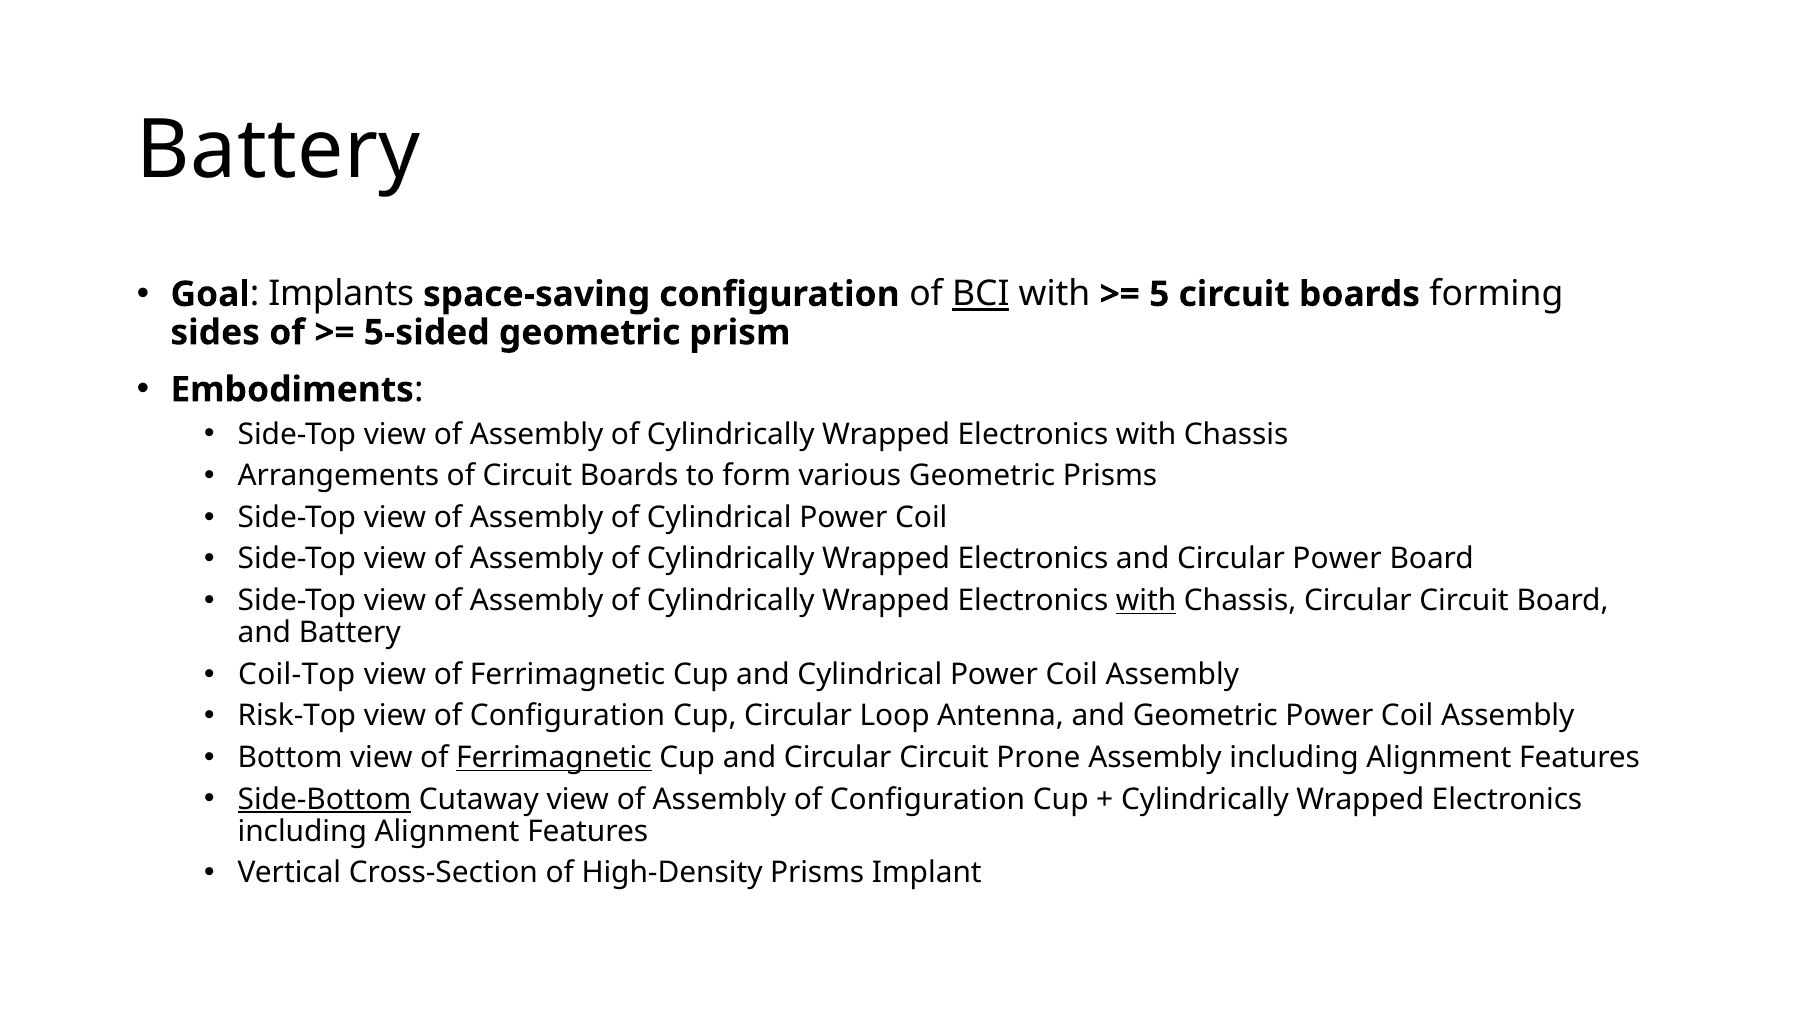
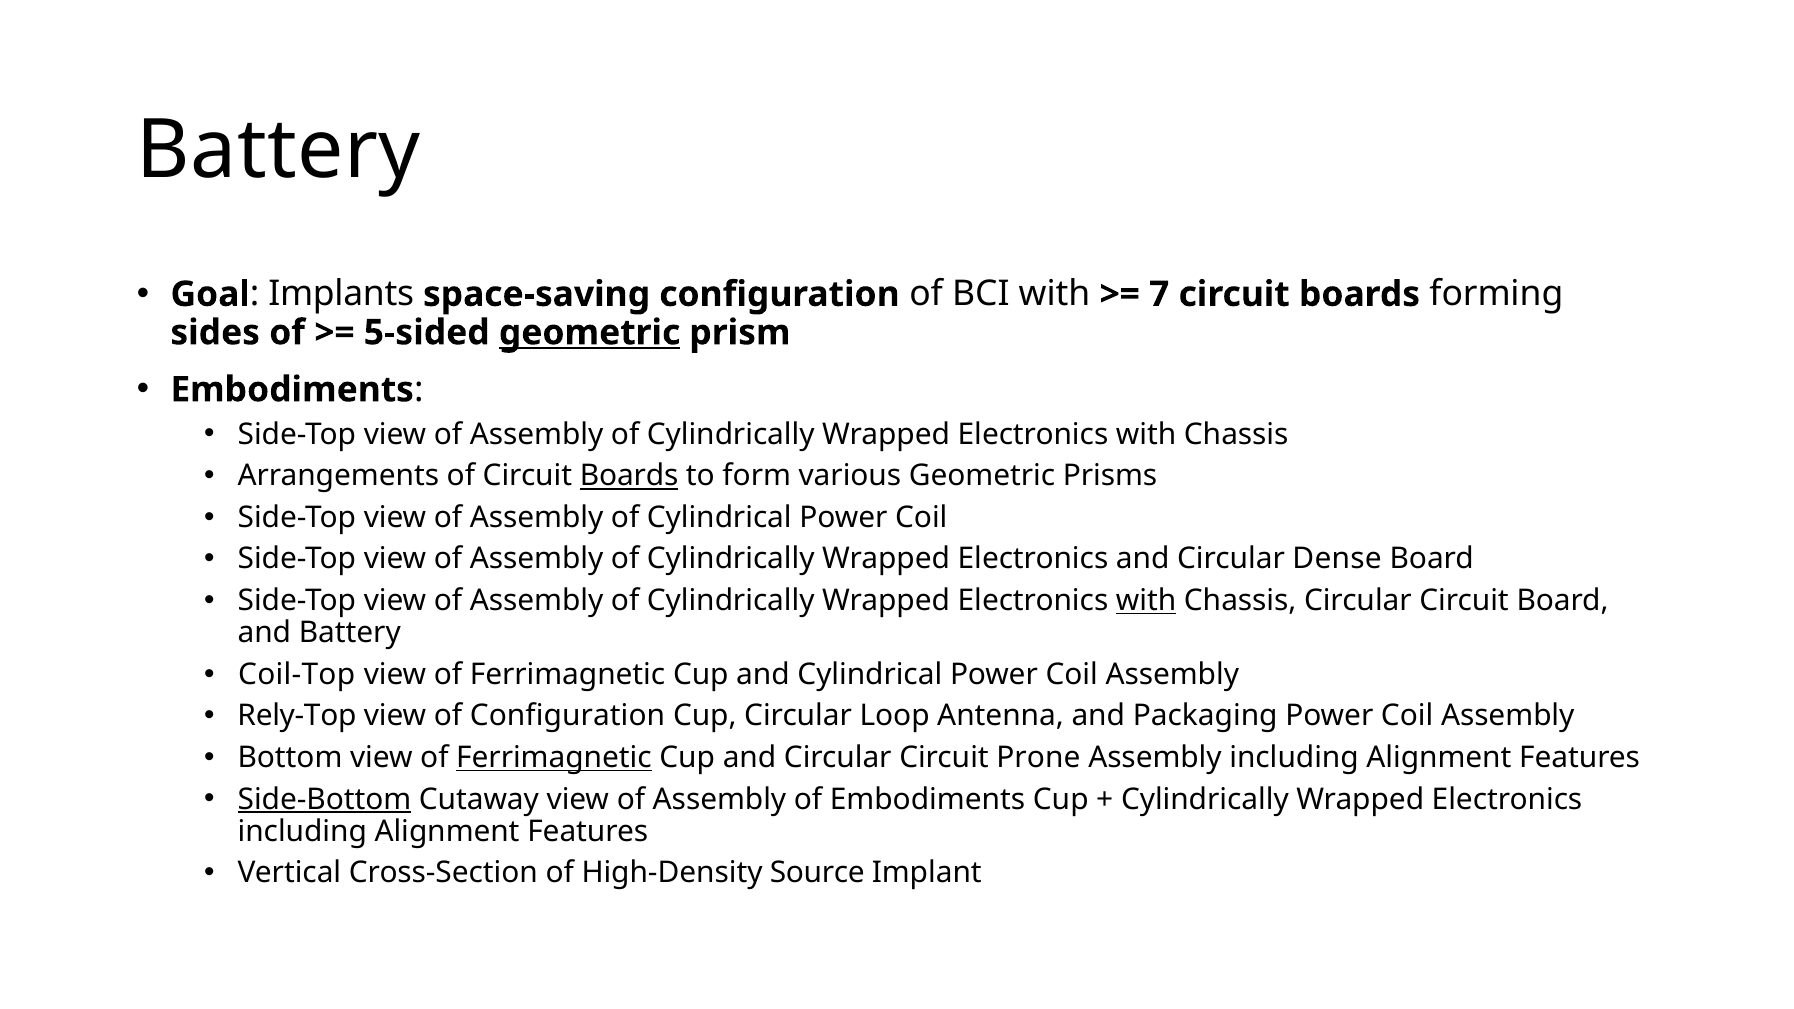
BCI underline: present -> none
5: 5 -> 7
geometric at (590, 333) underline: none -> present
Boards at (629, 476) underline: none -> present
Circular Power: Power -> Dense
Risk-Top: Risk-Top -> Rely-Top
and Geometric: Geometric -> Packaging
Assembly of Configuration: Configuration -> Embodiments
High-Density Prisms: Prisms -> Source
